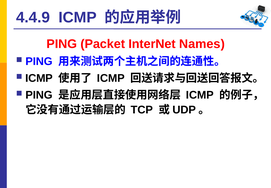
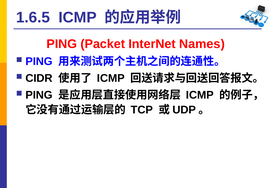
4.4.9: 4.4.9 -> 1.6.5
ICMP at (39, 78): ICMP -> CIDR
